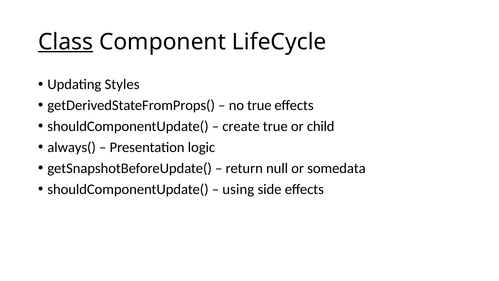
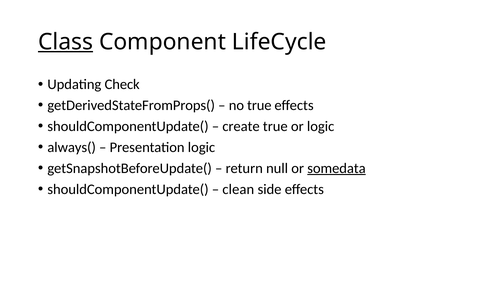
Styles: Styles -> Check
or child: child -> logic
somedata underline: none -> present
using: using -> clean
